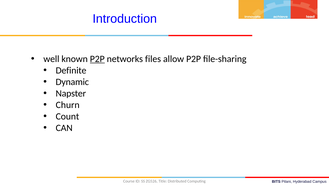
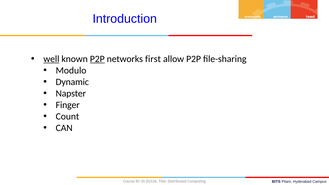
well underline: none -> present
files: files -> first
Definite: Definite -> Modulo
Churn: Churn -> Finger
